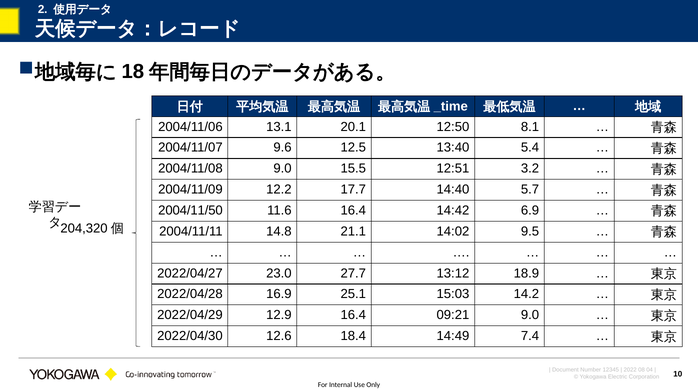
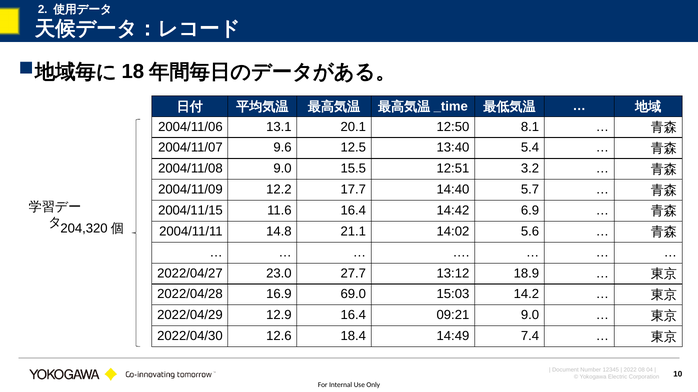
2004/11/50: 2004/11/50 -> 2004/11/15
9.5: 9.5 -> 5.6
25.1: 25.1 -> 69.0
